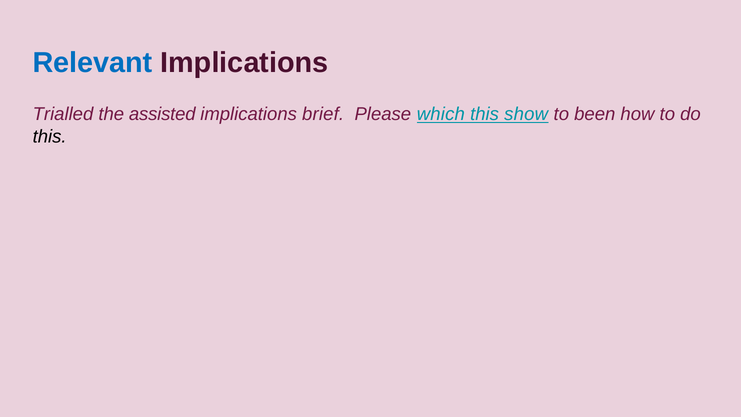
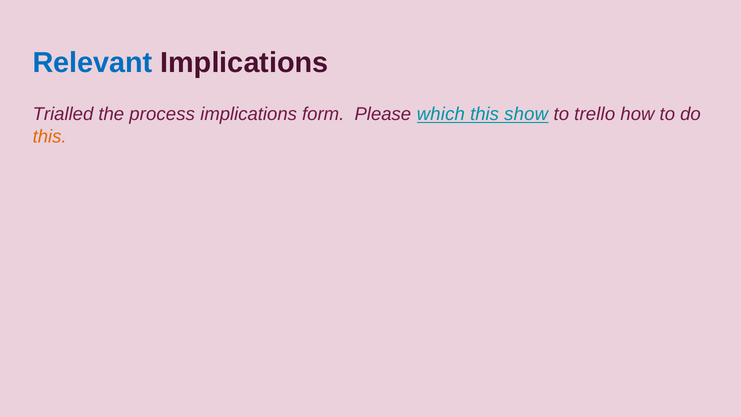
assisted: assisted -> process
brief: brief -> form
been: been -> trello
this at (50, 137) colour: black -> orange
